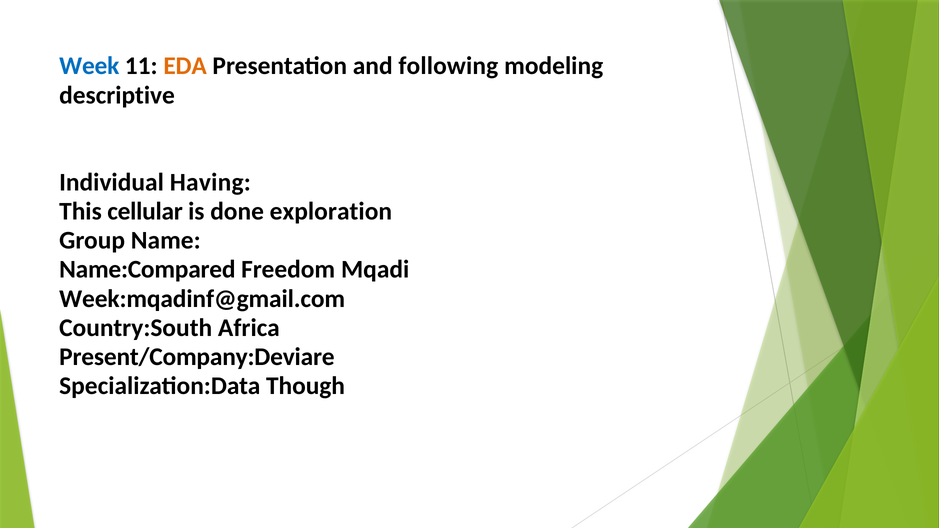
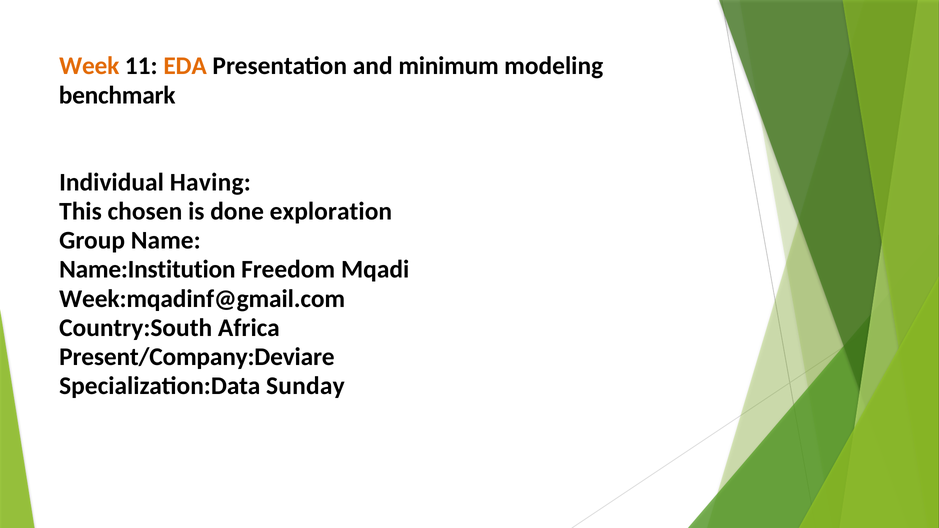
Week colour: blue -> orange
following: following -> minimum
descriptive: descriptive -> benchmark
cellular: cellular -> chosen
Name:Compared: Name:Compared -> Name:Institution
Though: Though -> Sunday
